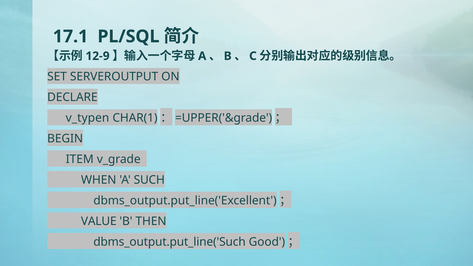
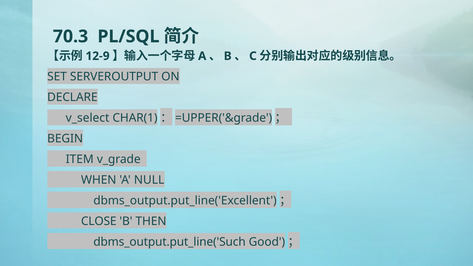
17.1: 17.1 -> 70.3
v_typen: v_typen -> v_select
SUCH: SUCH -> NULL
VALUE: VALUE -> CLOSE
